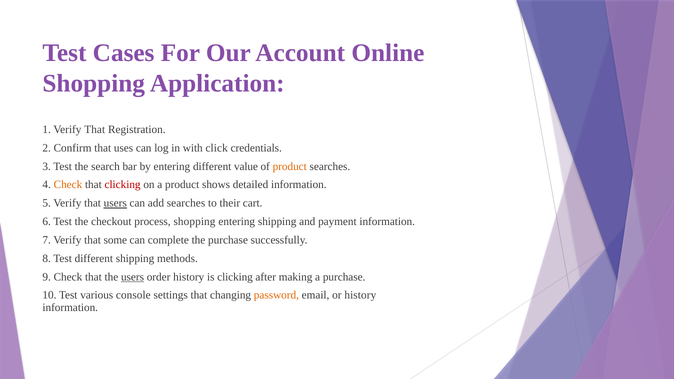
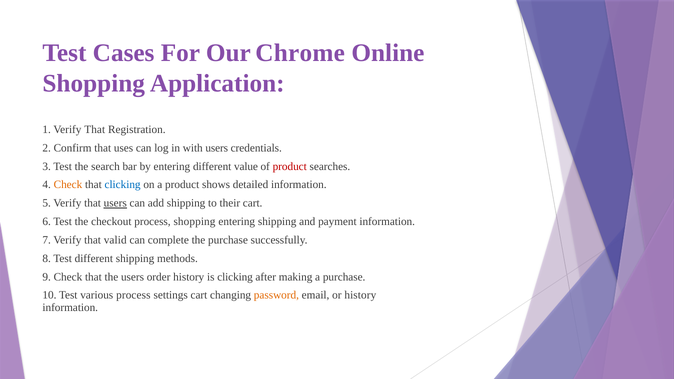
Account: Account -> Chrome
with click: click -> users
product at (290, 166) colour: orange -> red
clicking at (123, 185) colour: red -> blue
add searches: searches -> shipping
some: some -> valid
users at (133, 277) underline: present -> none
various console: console -> process
settings that: that -> cart
